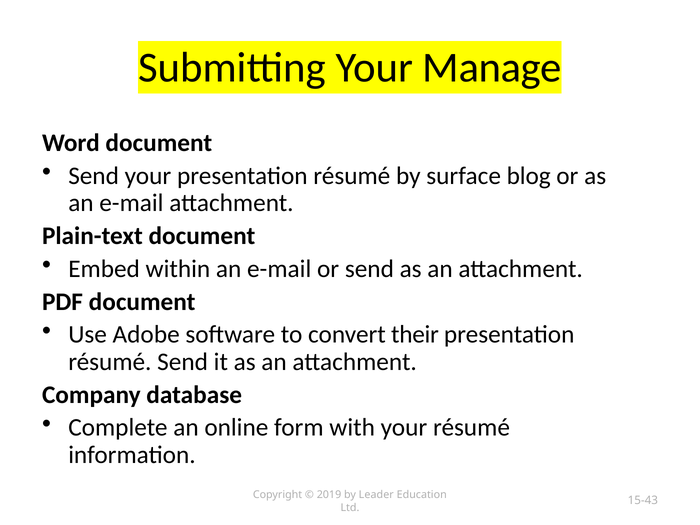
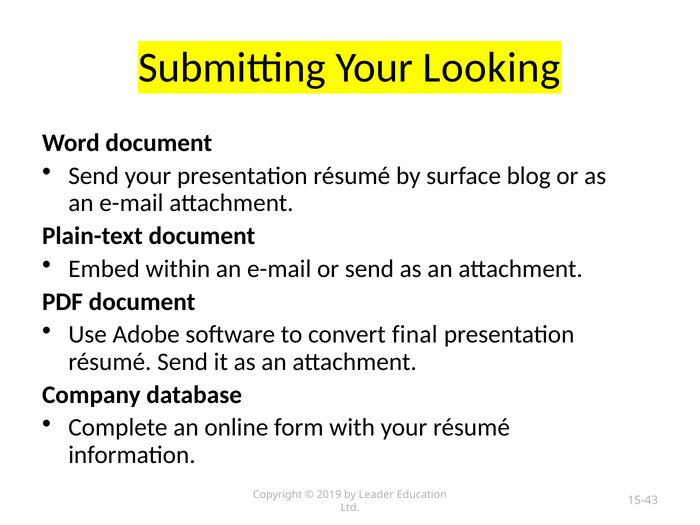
Manage: Manage -> Looking
their: their -> final
